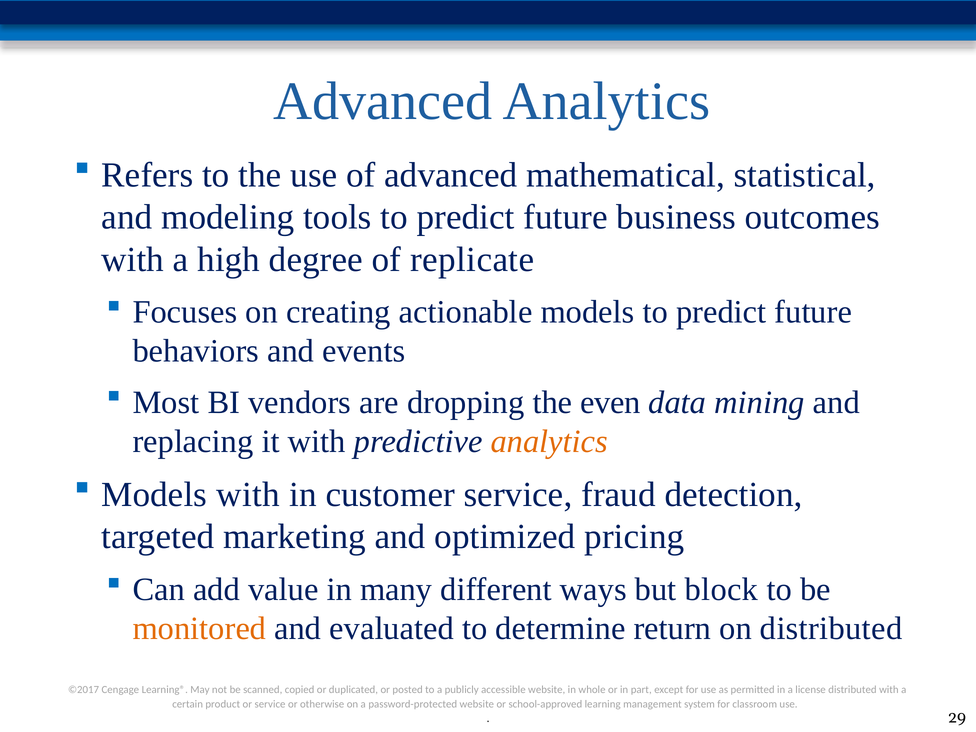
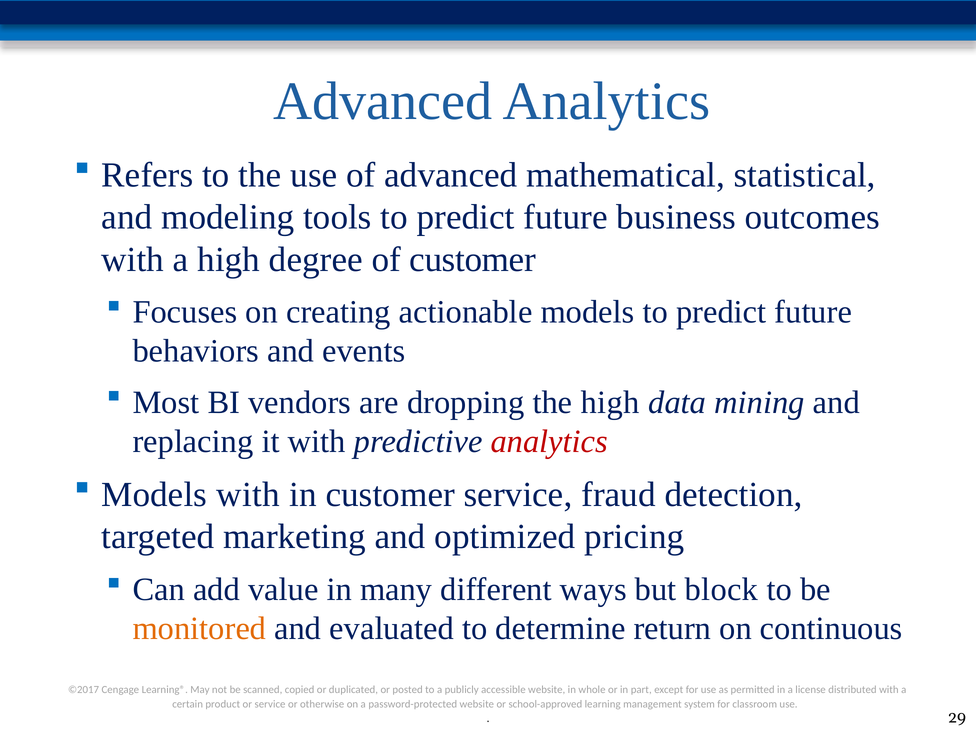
of replicate: replicate -> customer
the even: even -> high
analytics at (549, 441) colour: orange -> red
on distributed: distributed -> continuous
